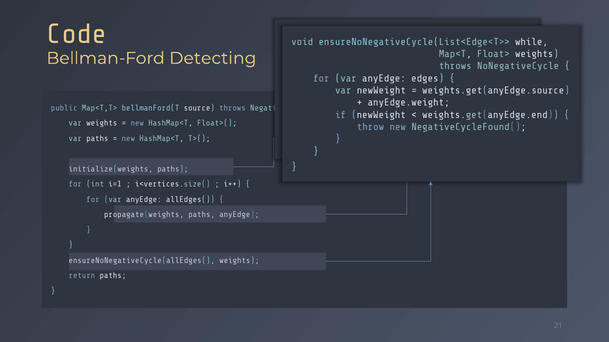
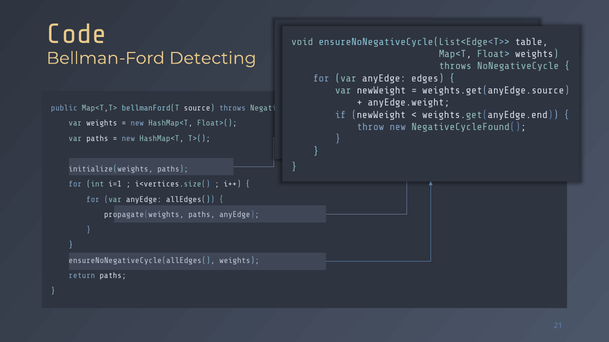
while: while -> table
